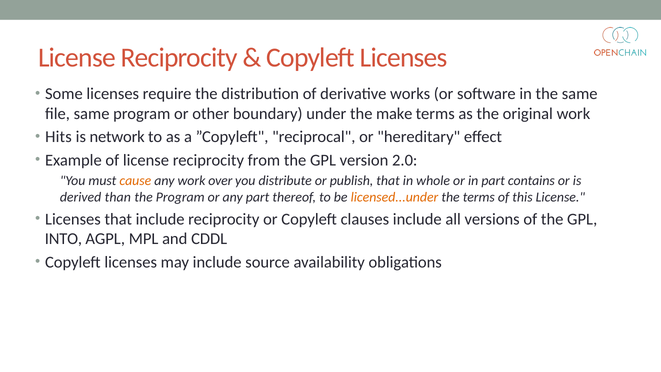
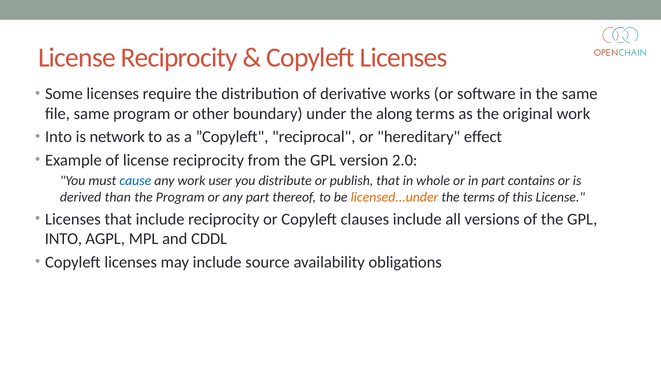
make: make -> along
Hits at (58, 137): Hits -> Into
cause colour: orange -> blue
over: over -> user
